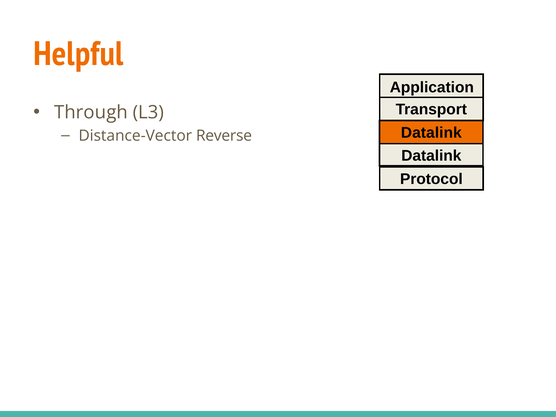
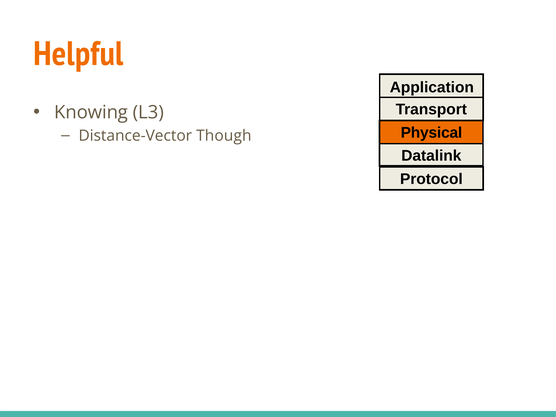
Through: Through -> Knowing
Datalink at (431, 133): Datalink -> Physical
Reverse: Reverse -> Though
